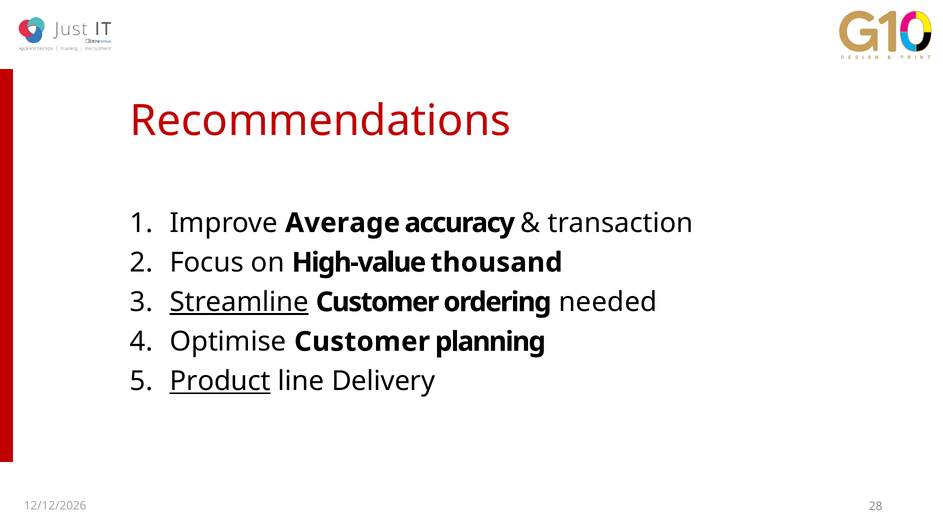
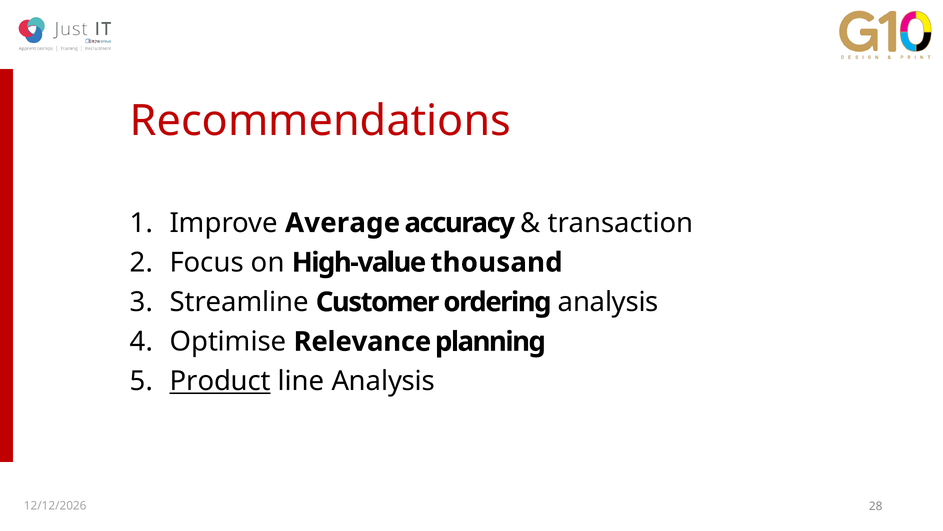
Streamline underline: present -> none
ordering needed: needed -> analysis
Optimise Customer: Customer -> Relevance
line Delivery: Delivery -> Analysis
